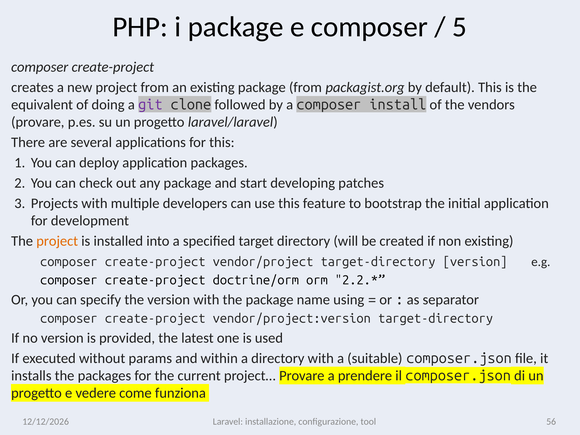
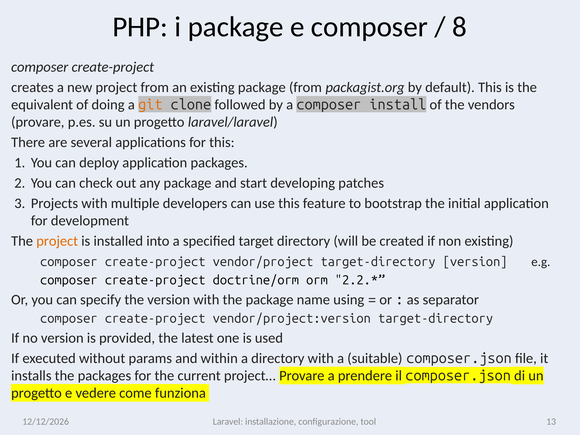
5: 5 -> 8
git colour: purple -> orange
56: 56 -> 13
